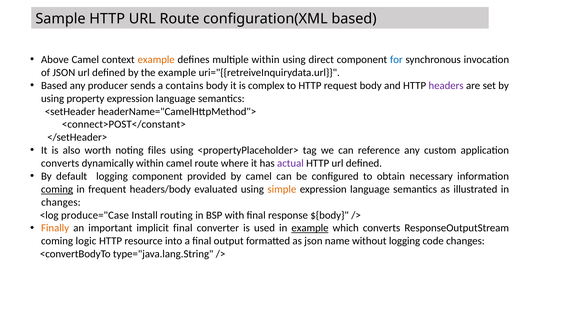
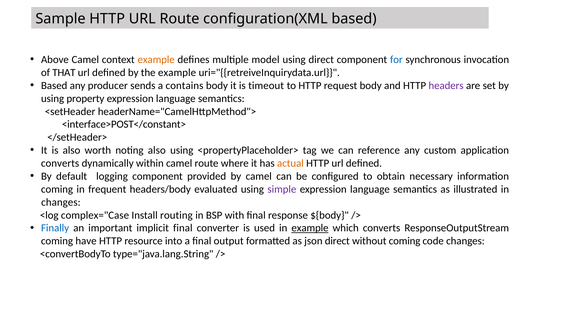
multiple within: within -> model
of JSON: JSON -> THAT
complex: complex -> timeout
<connect>POST</constant>: <connect>POST</constant> -> <interface>POST</constant>
noting files: files -> also
actual colour: purple -> orange
coming at (57, 189) underline: present -> none
simple colour: orange -> purple
produce="Case: produce="Case -> complex="Case
Finally colour: orange -> blue
logic: logic -> have
json name: name -> direct
without logging: logging -> coming
